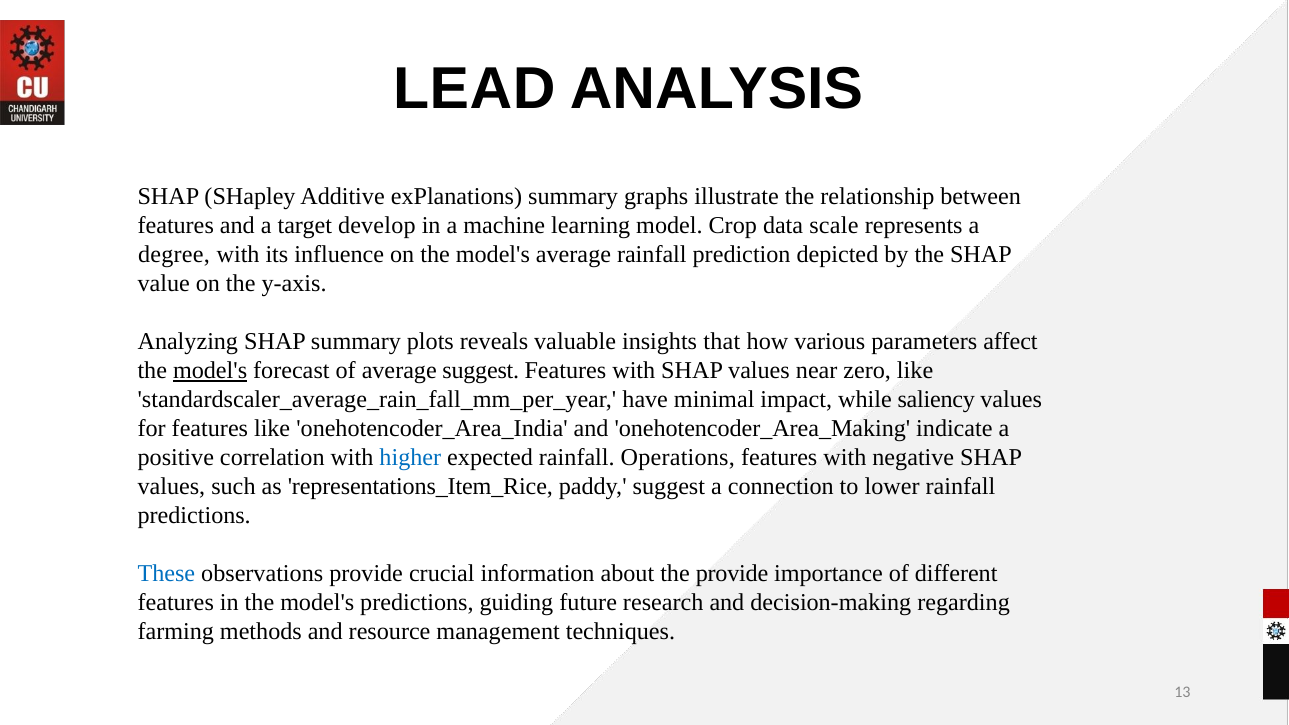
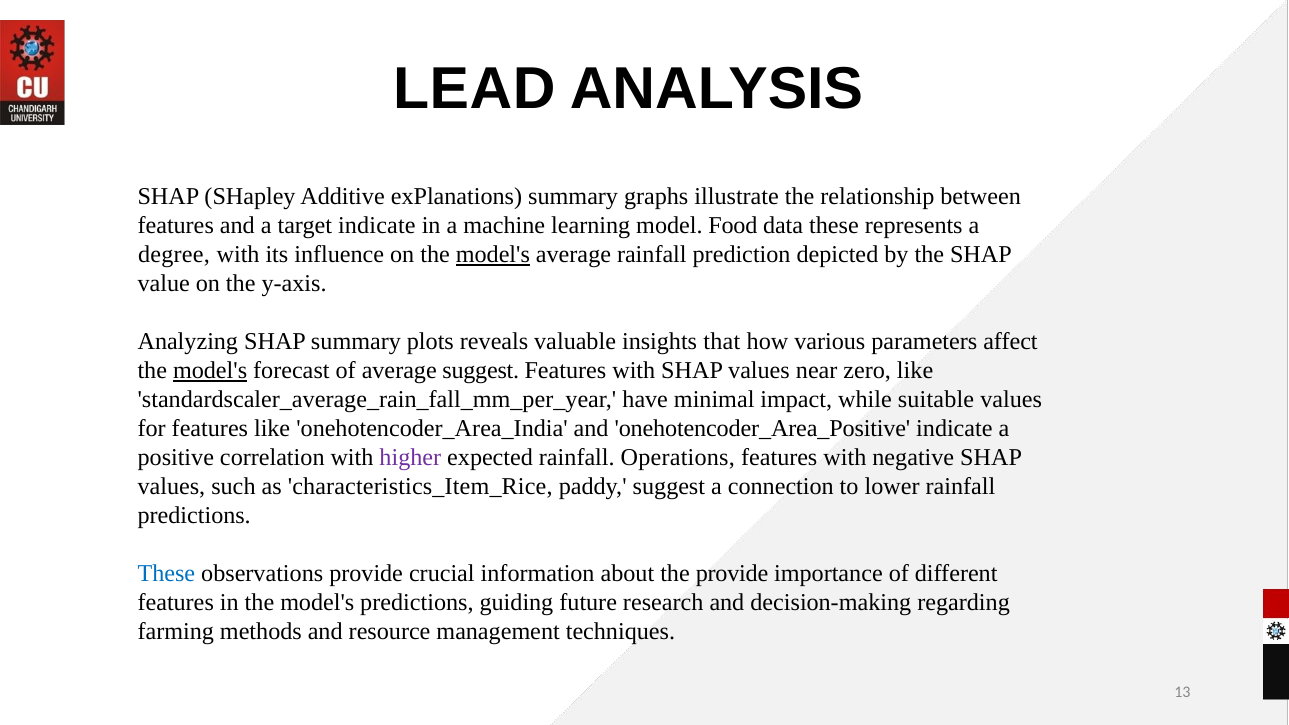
target develop: develop -> indicate
Crop: Crop -> Food
data scale: scale -> these
model's at (493, 255) underline: none -> present
saliency: saliency -> suitable
onehotencoder_Area_Making: onehotencoder_Area_Making -> onehotencoder_Area_Positive
higher colour: blue -> purple
representations_Item_Rice: representations_Item_Rice -> characteristics_Item_Rice
